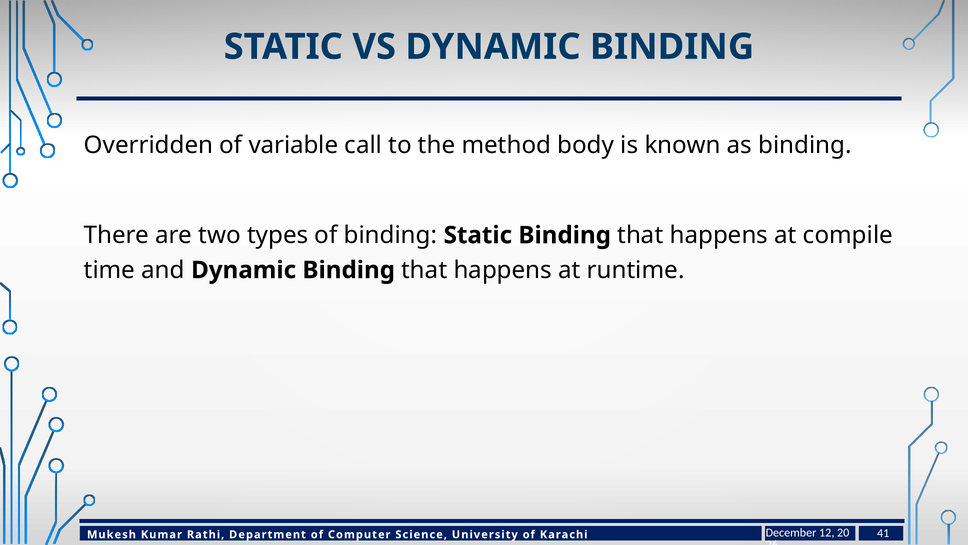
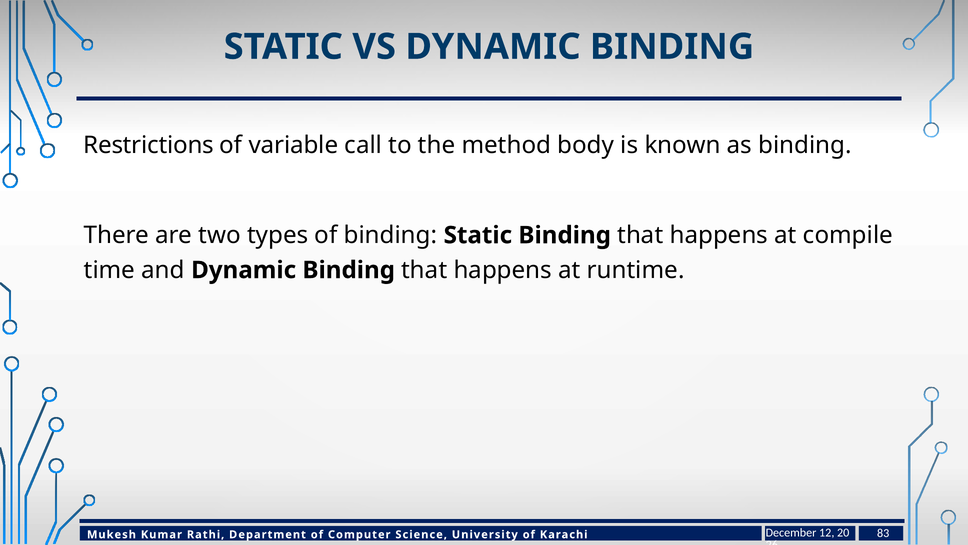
Overridden: Overridden -> Restrictions
41: 41 -> 83
